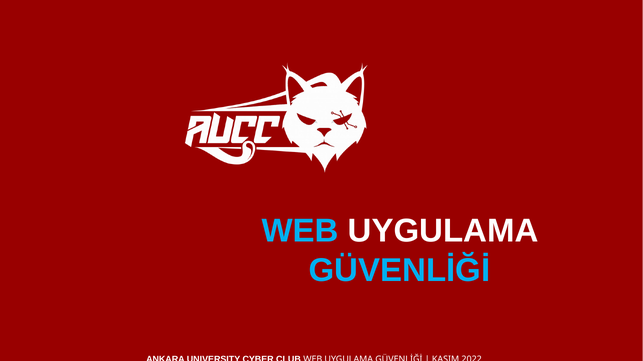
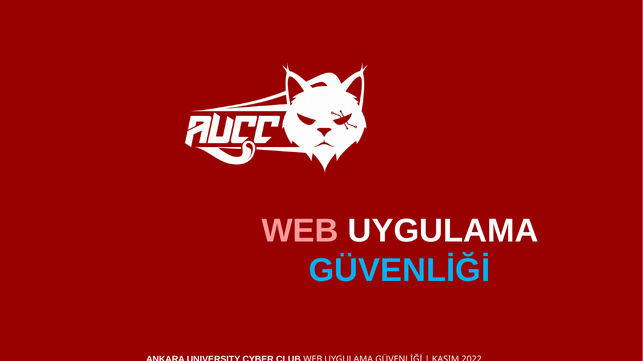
WEB at (300, 231) colour: light blue -> pink
